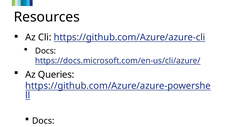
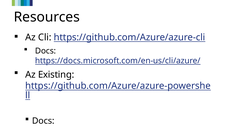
Queries: Queries -> Existing
